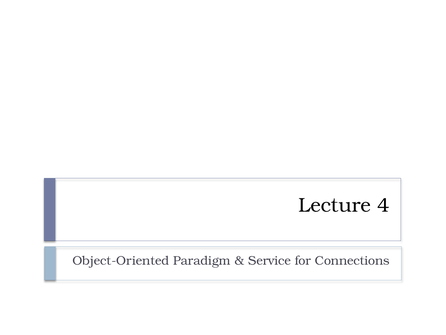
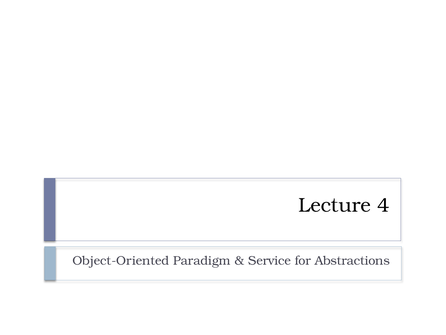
Connections: Connections -> Abstractions
